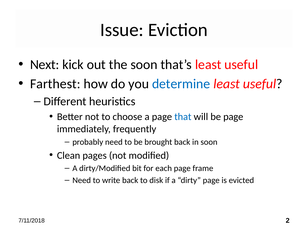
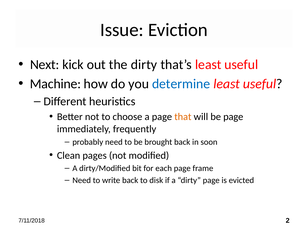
the soon: soon -> dirty
Farthest: Farthest -> Machine
that colour: blue -> orange
